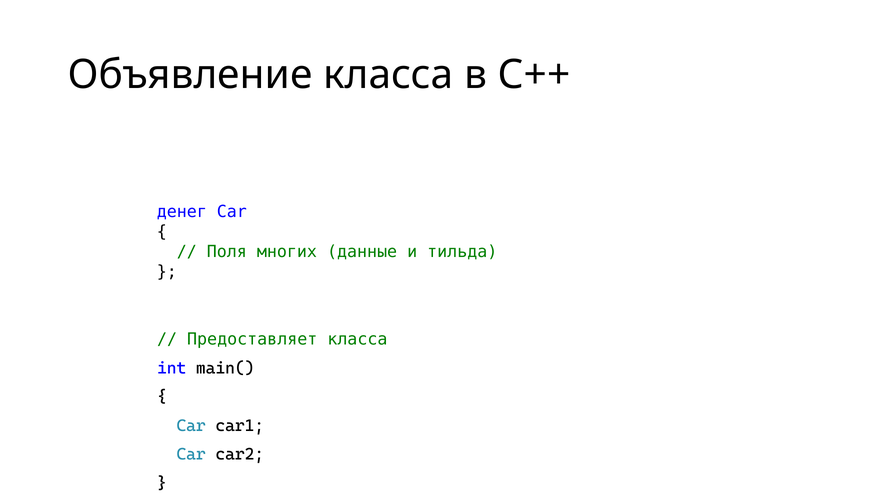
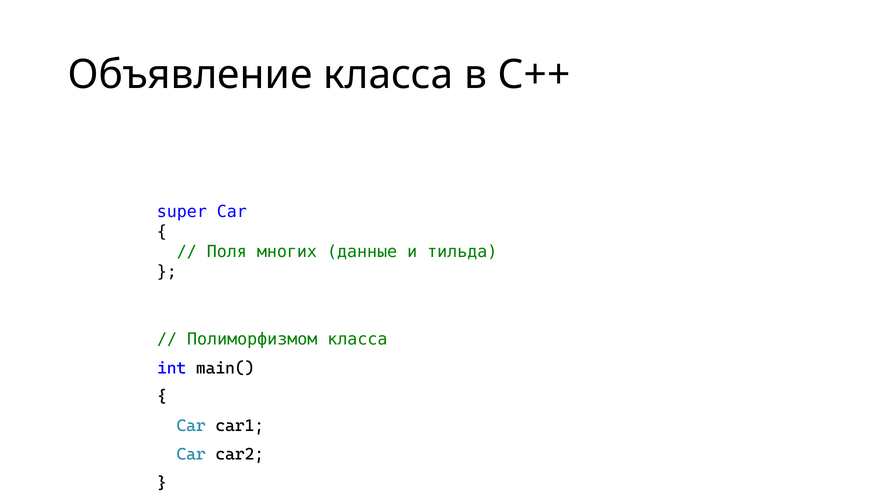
денег: денег -> super
Предоставляет: Предоставляет -> Полиморфизмом
